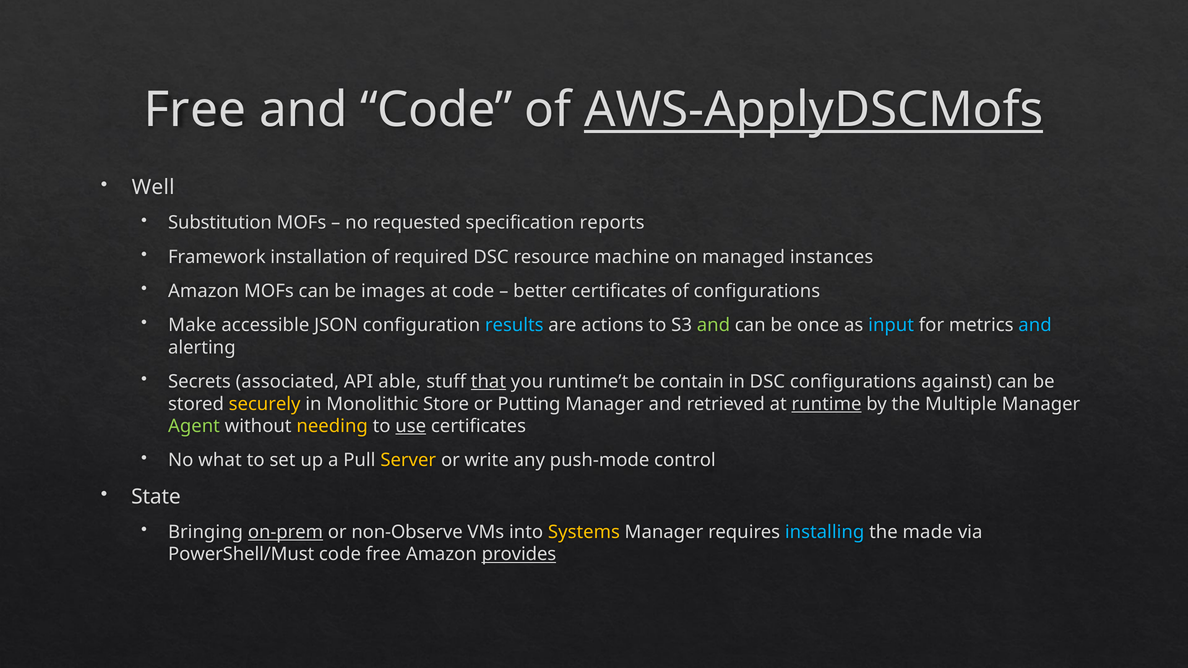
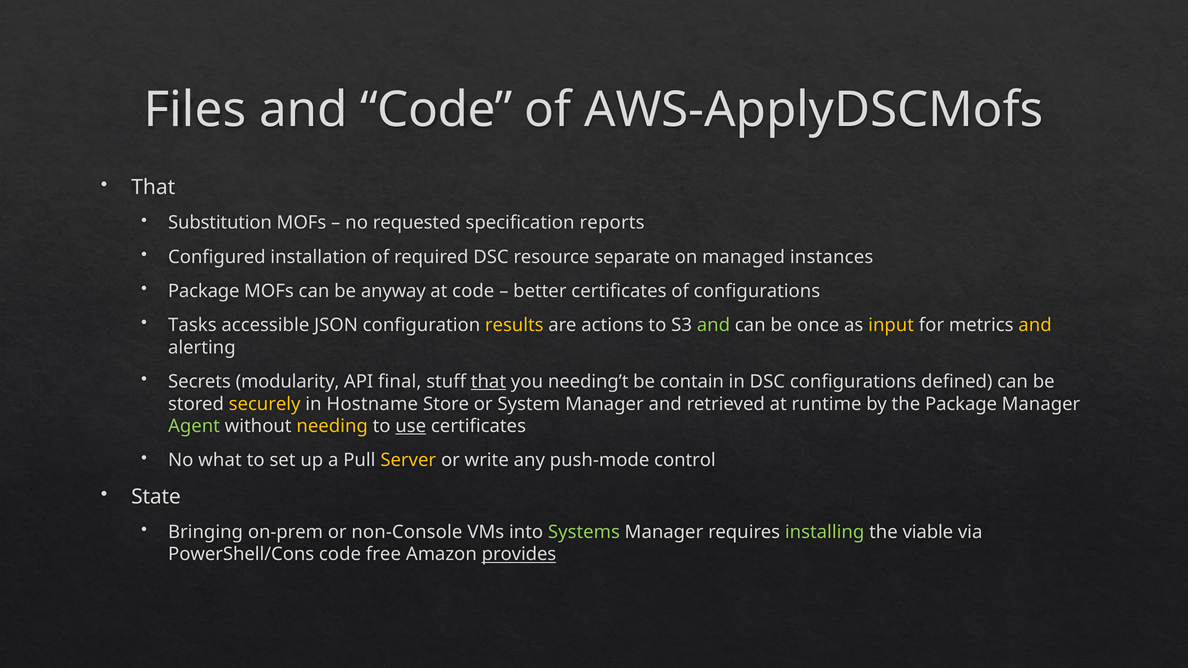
Free at (195, 110): Free -> Files
AWS-ApplyDSCMofs underline: present -> none
Well at (153, 187): Well -> That
Framework: Framework -> Configured
machine: machine -> separate
Amazon at (204, 291): Amazon -> Package
images: images -> anyway
Make: Make -> Tasks
results colour: light blue -> yellow
input colour: light blue -> yellow
and at (1035, 325) colour: light blue -> yellow
associated: associated -> modularity
able: able -> final
runtime’t: runtime’t -> needing’t
against: against -> defined
Monolithic: Monolithic -> Hostname
Putting: Putting -> System
runtime underline: present -> none
the Multiple: Multiple -> Package
on-prem underline: present -> none
non-Observe: non-Observe -> non-Console
Systems colour: yellow -> light green
installing colour: light blue -> light green
made: made -> viable
PowerShell/Must: PowerShell/Must -> PowerShell/Cons
